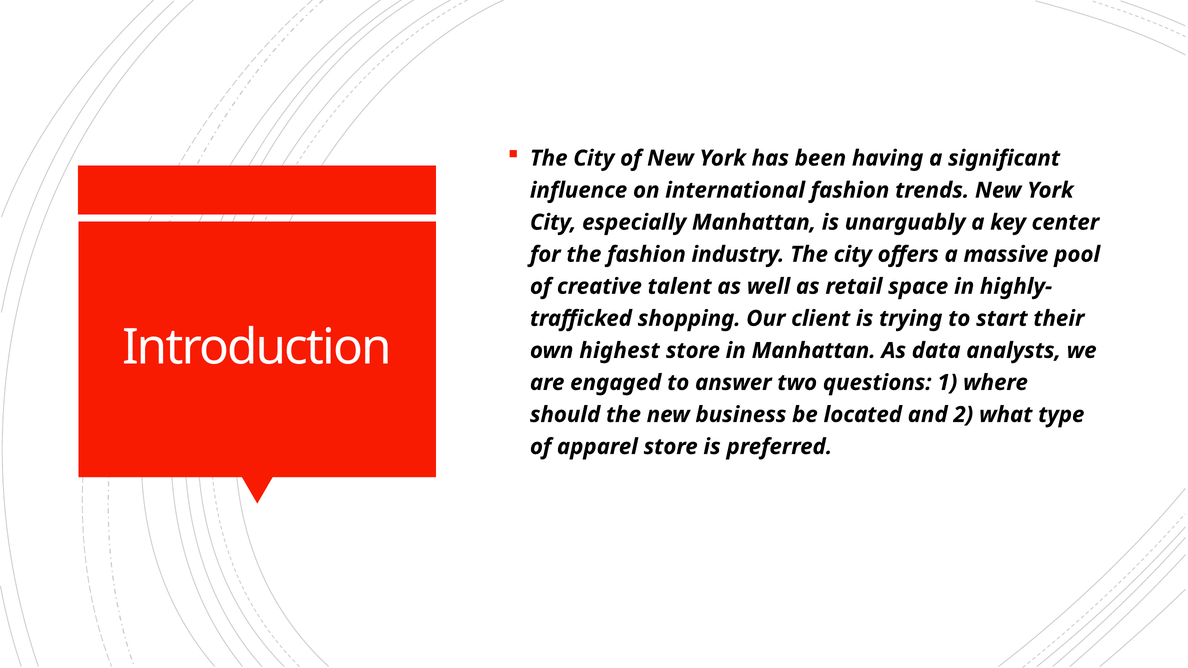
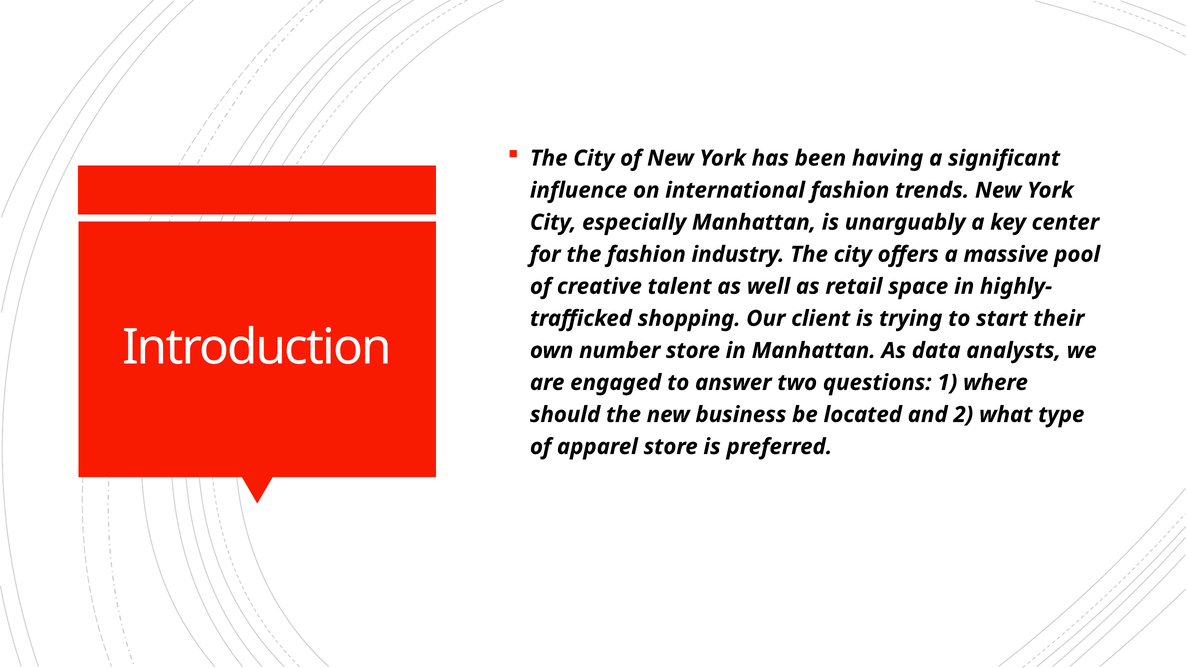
highest: highest -> number
